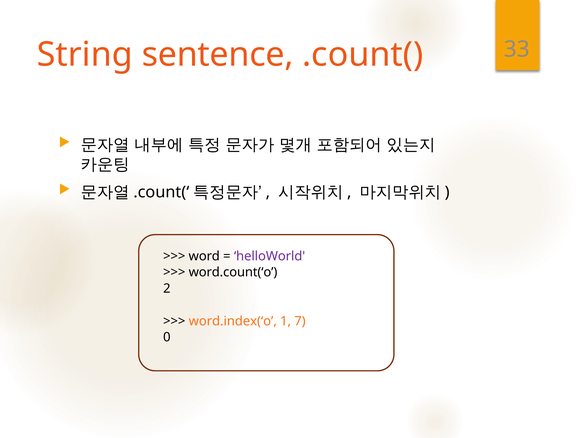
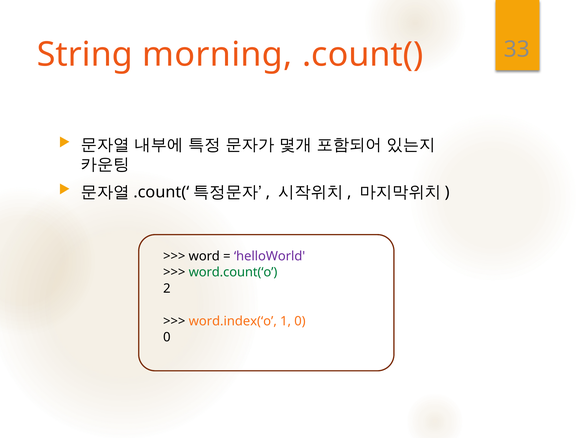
sentence: sentence -> morning
word.count(‘o colour: black -> green
1 7: 7 -> 0
